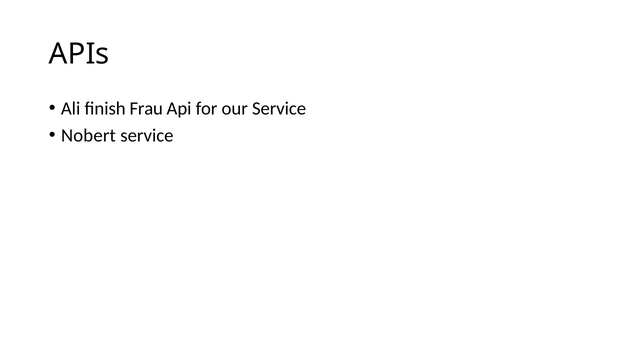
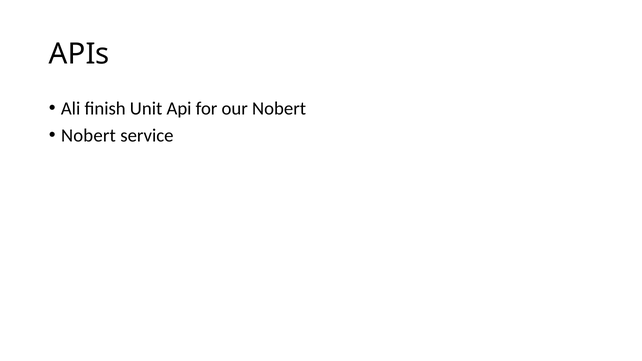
Frau: Frau -> Unit
our Service: Service -> Nobert
